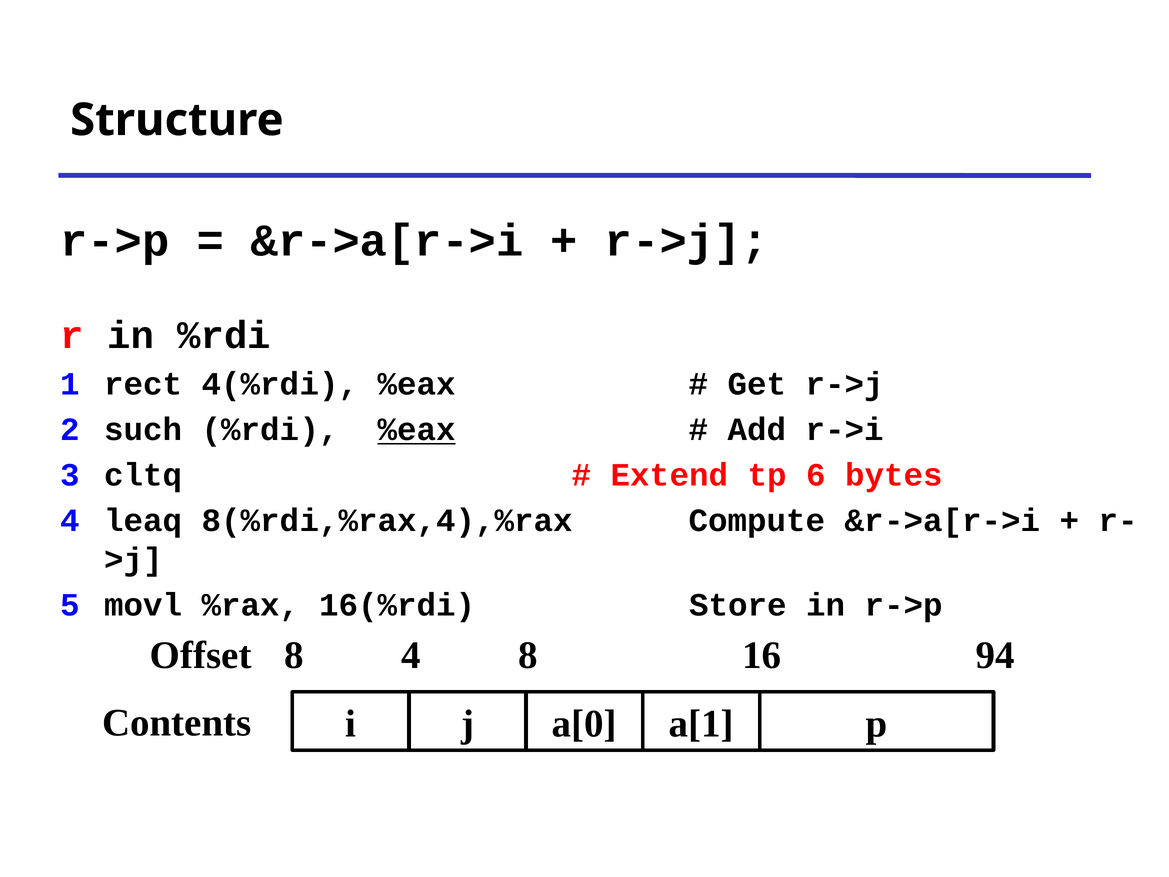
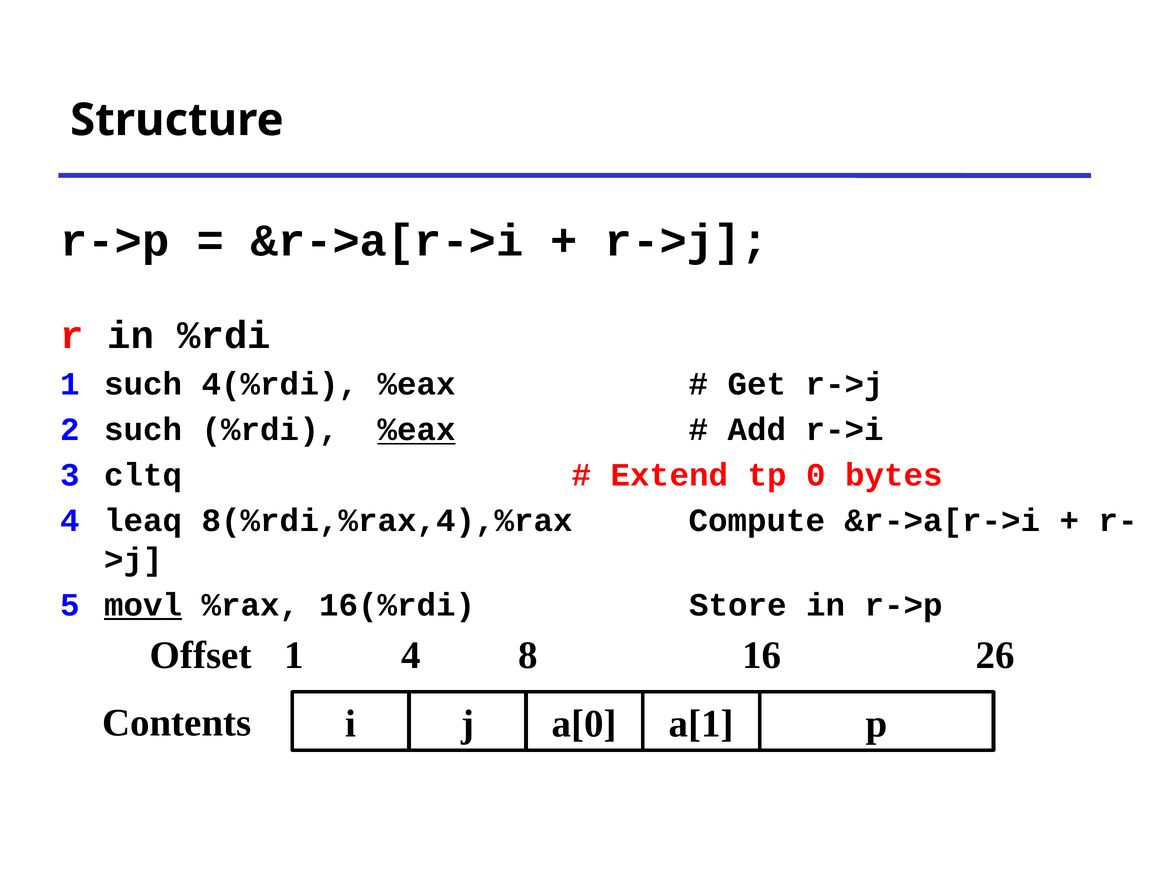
1 rect: rect -> such
6: 6 -> 0
movl underline: none -> present
Offset 8: 8 -> 1
94: 94 -> 26
